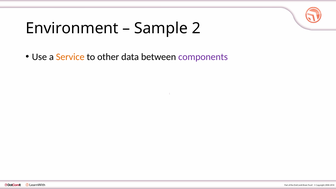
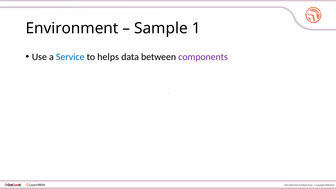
2: 2 -> 1
Service colour: orange -> blue
other: other -> helps
